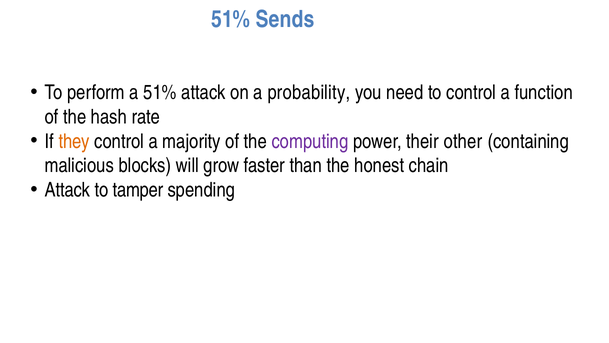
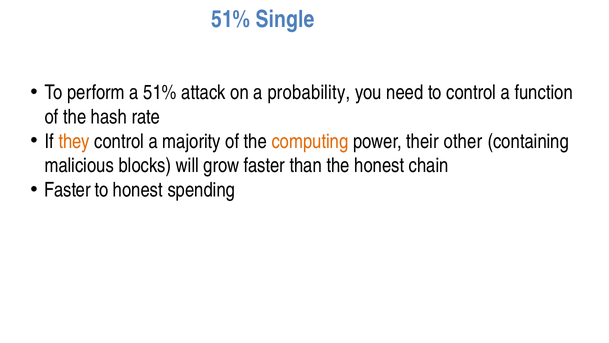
Sends: Sends -> Single
computing colour: purple -> orange
Attack at (67, 190): Attack -> Faster
to tamper: tamper -> honest
